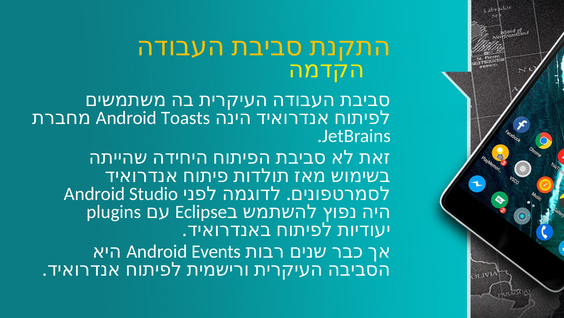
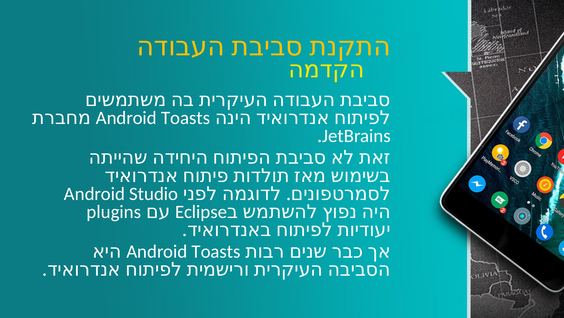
Events at (216, 251): Events -> Toasts
